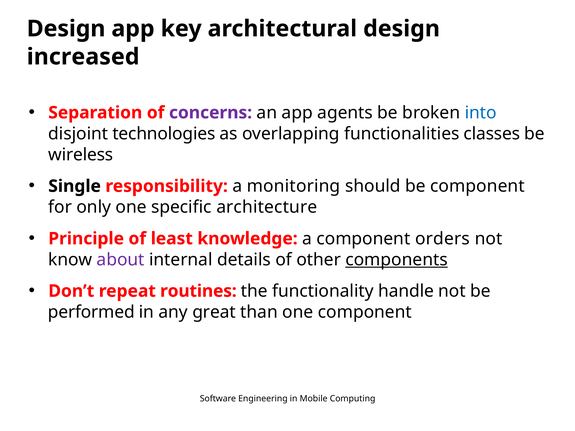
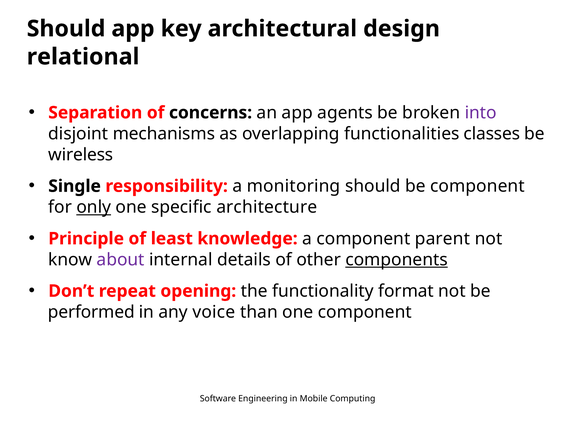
Design at (66, 29): Design -> Should
increased: increased -> relational
concerns colour: purple -> black
into colour: blue -> purple
technologies: technologies -> mechanisms
only underline: none -> present
orders: orders -> parent
routines: routines -> opening
handle: handle -> format
great: great -> voice
